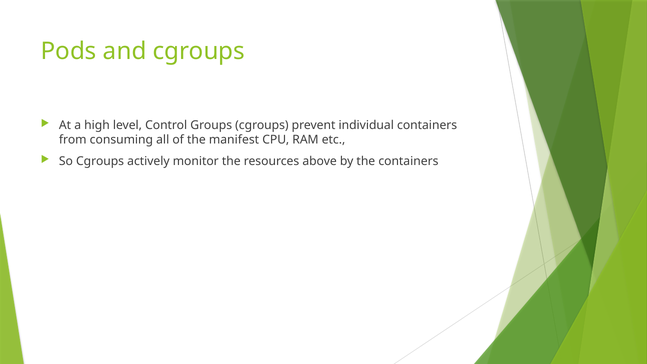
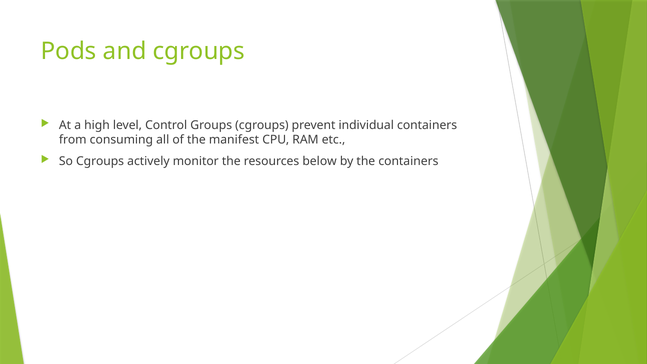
above: above -> below
